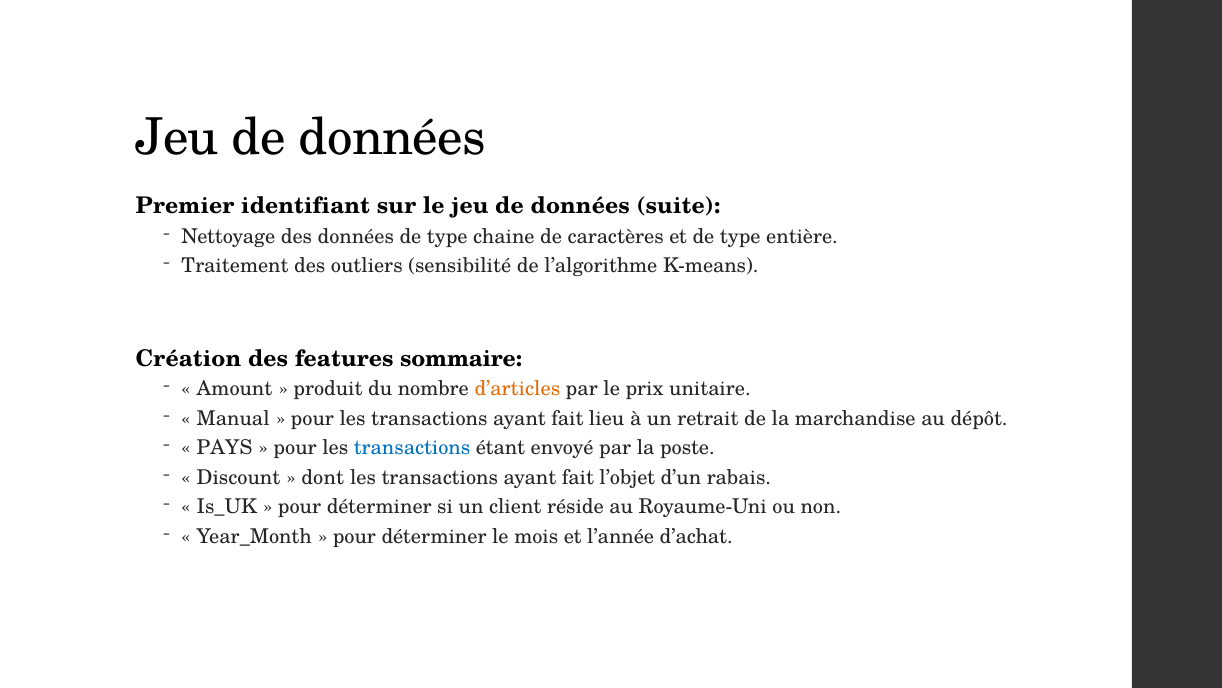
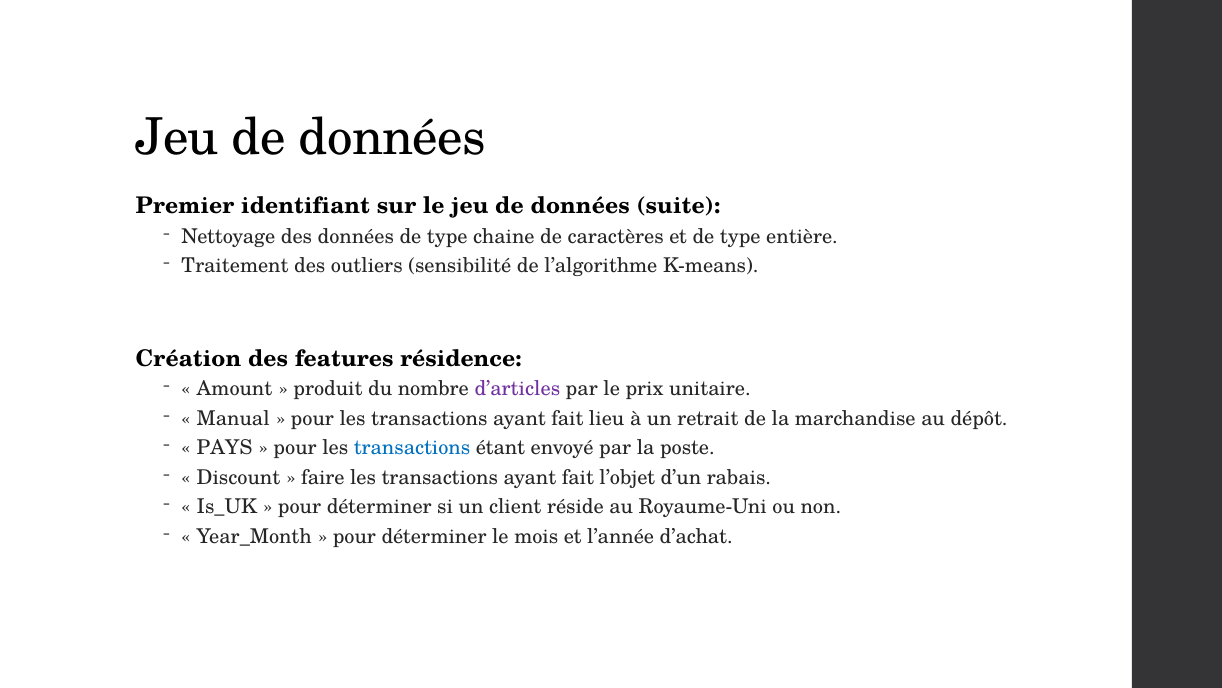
sommaire: sommaire -> résidence
d’articles colour: orange -> purple
dont: dont -> faire
